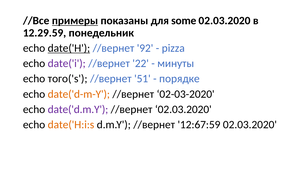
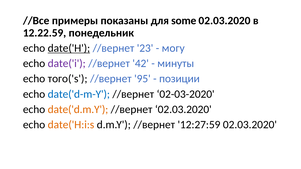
примеры underline: present -> none
12.29.59: 12.29.59 -> 12.22.59
92: 92 -> 23
pizza: pizza -> могу
22: 22 -> 42
51: 51 -> 95
порядке: порядке -> позиции
date('d-m-Y colour: orange -> blue
date('d.m.Y colour: purple -> orange
12:67:59: 12:67:59 -> 12:27:59
